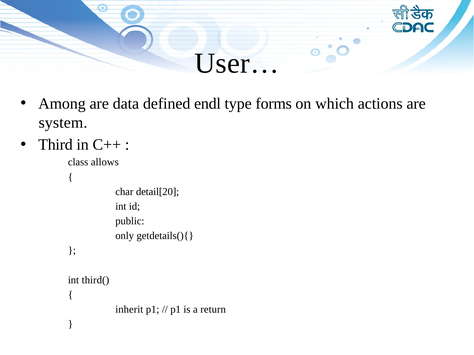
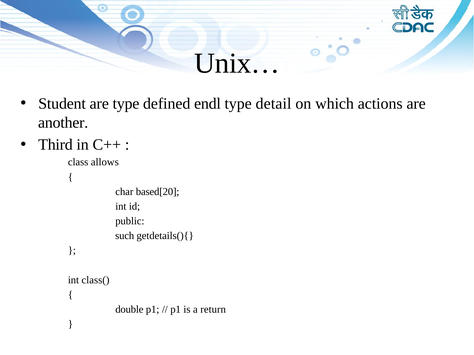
User…: User… -> Unix…
Among: Among -> Student
are data: data -> type
forms: forms -> detail
system: system -> another
detail[20: detail[20 -> based[20
only: only -> such
third(: third( -> class(
inherit: inherit -> double
